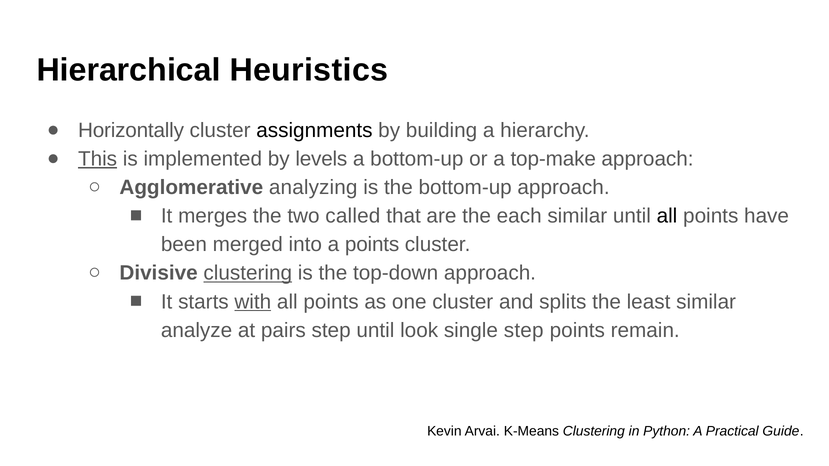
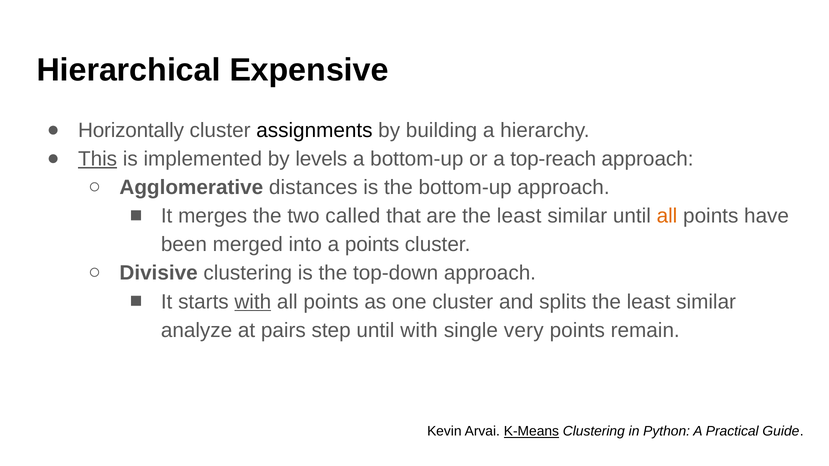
Heuristics: Heuristics -> Expensive
top-make: top-make -> top-reach
analyzing: analyzing -> distances
are the each: each -> least
all at (667, 216) colour: black -> orange
clustering at (248, 273) underline: present -> none
until look: look -> with
single step: step -> very
K-Means underline: none -> present
